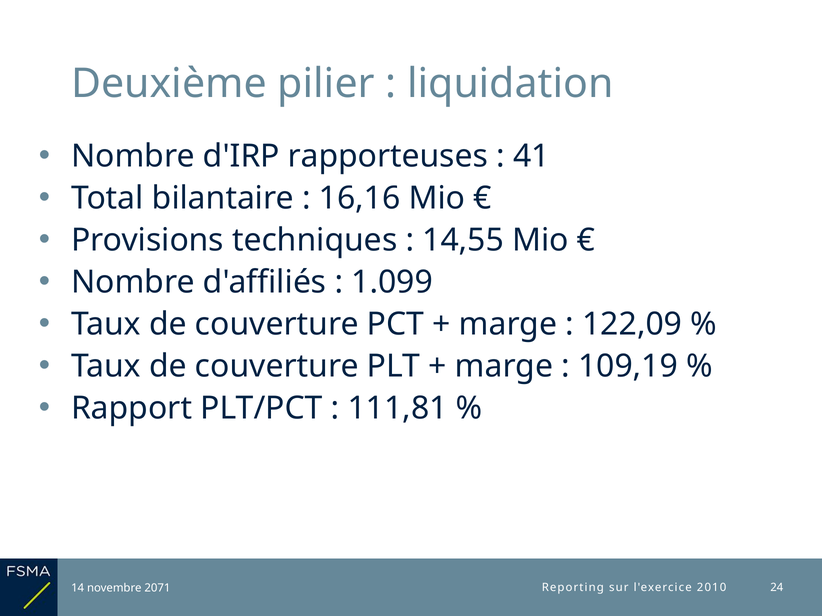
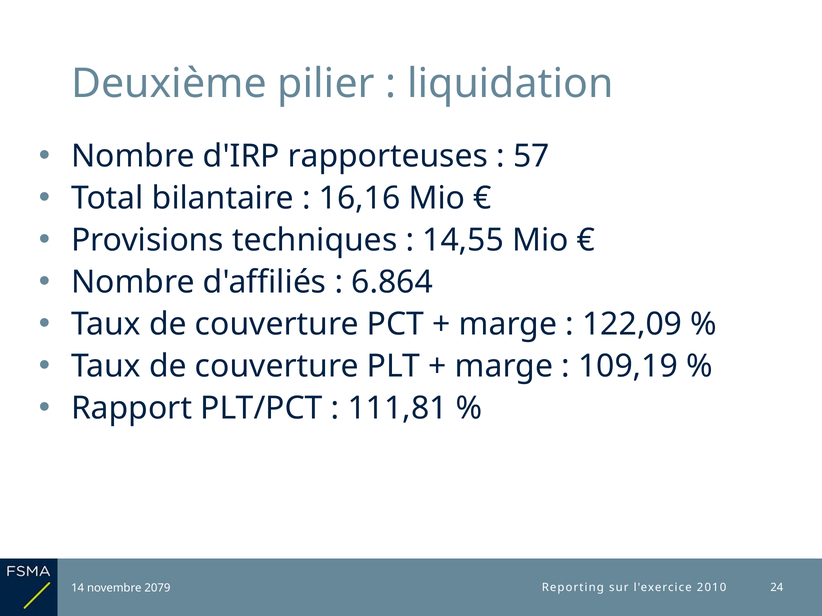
41: 41 -> 57
1.099: 1.099 -> 6.864
2071: 2071 -> 2079
